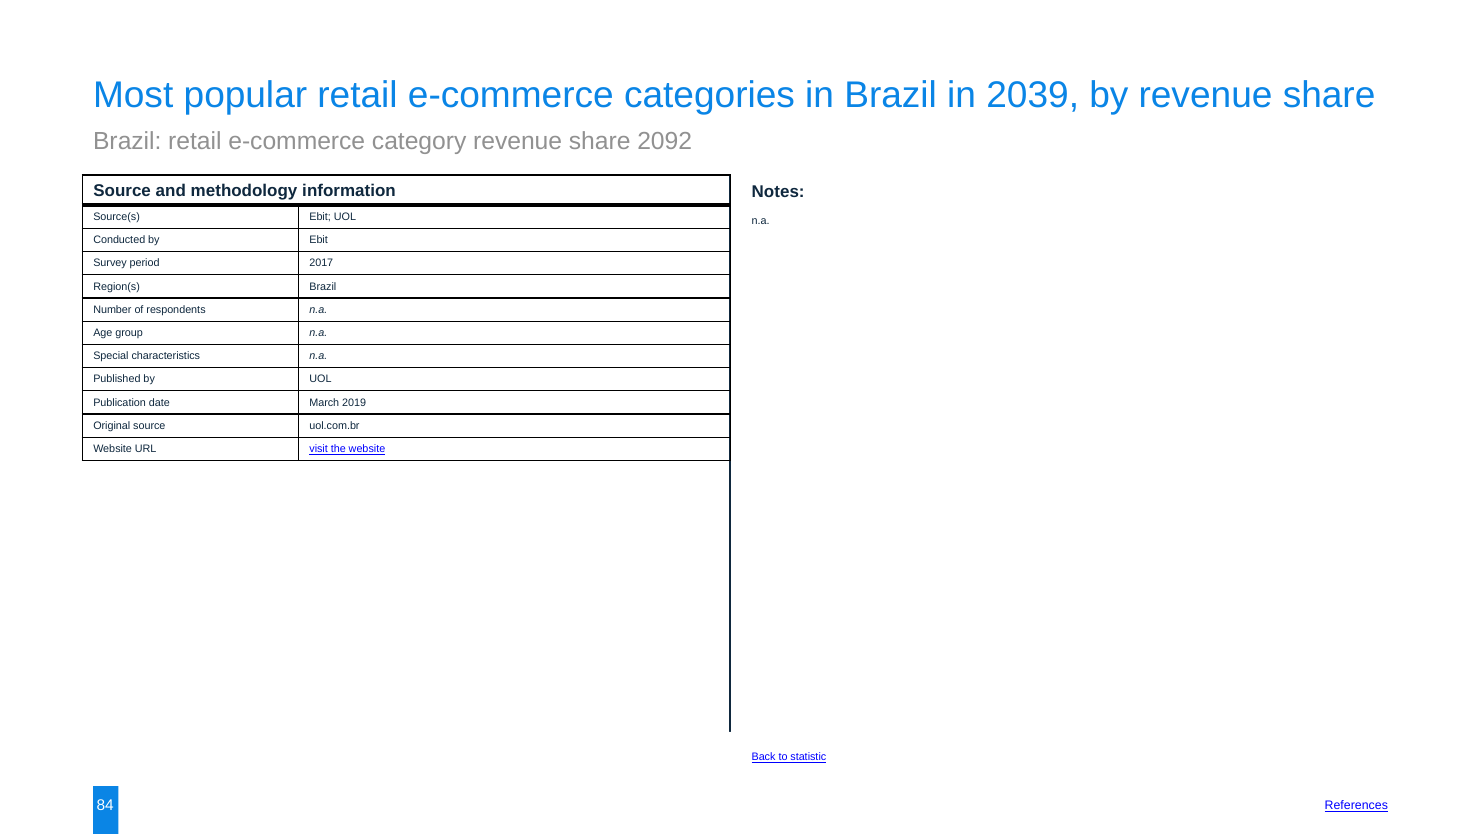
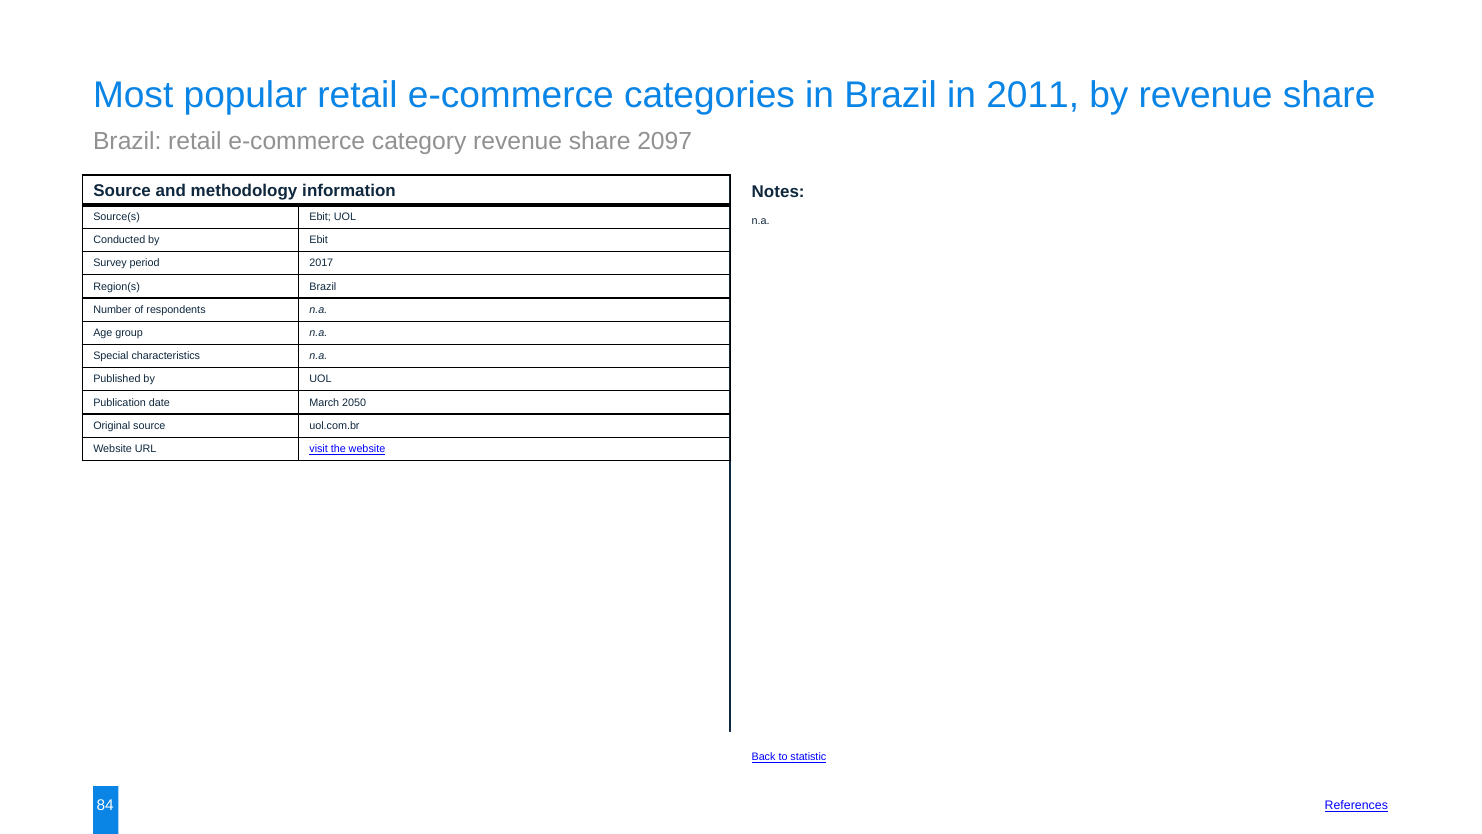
2039: 2039 -> 2011
2092: 2092 -> 2097
2019: 2019 -> 2050
